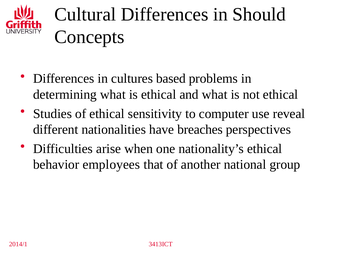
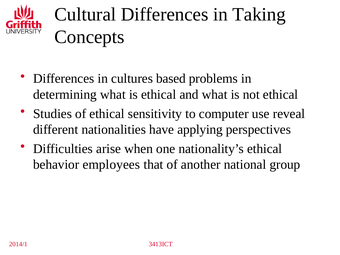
Should: Should -> Taking
breaches: breaches -> applying
